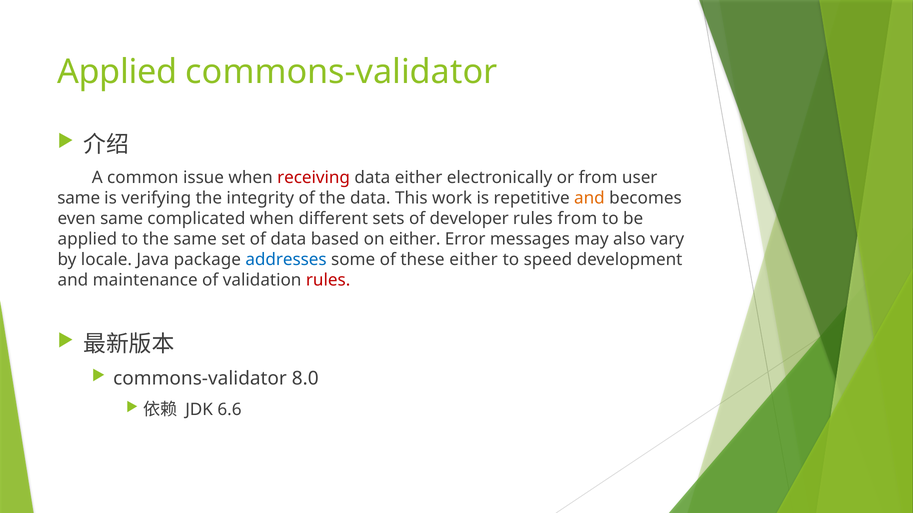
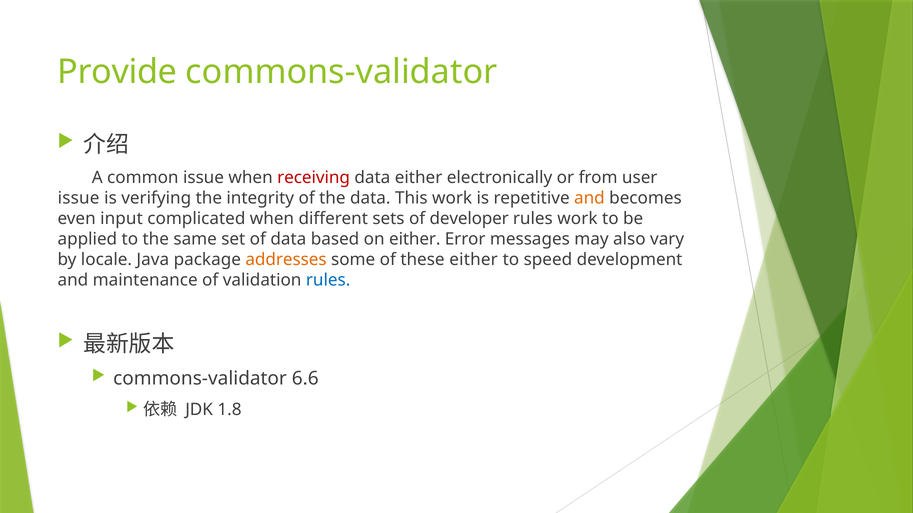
Applied at (117, 72): Applied -> Provide
same at (79, 198): same -> issue
even same: same -> input
rules from: from -> work
addresses colour: blue -> orange
rules at (328, 281) colour: red -> blue
8.0: 8.0 -> 6.6
6.6: 6.6 -> 1.8
